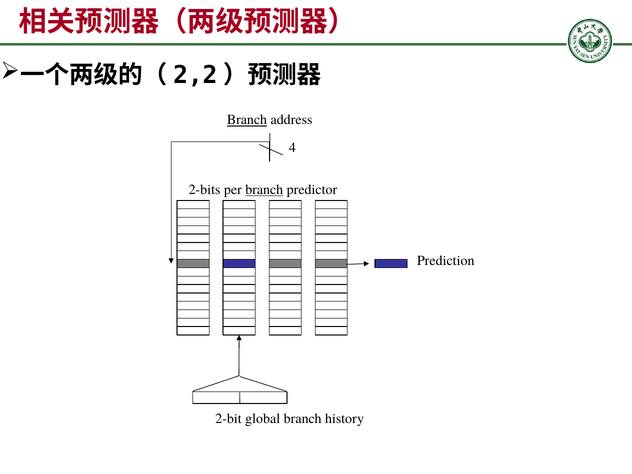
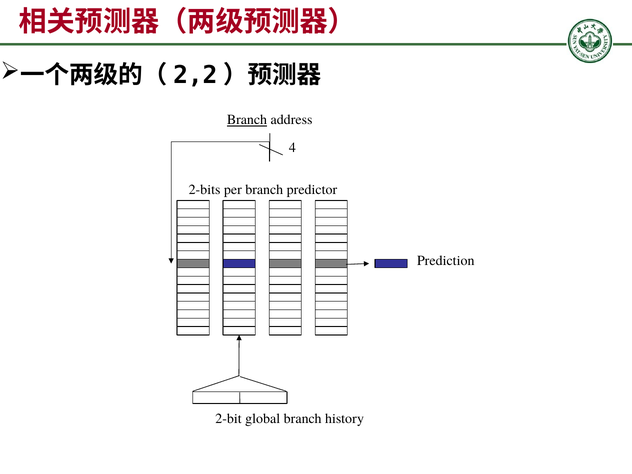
branch at (264, 190) underline: present -> none
